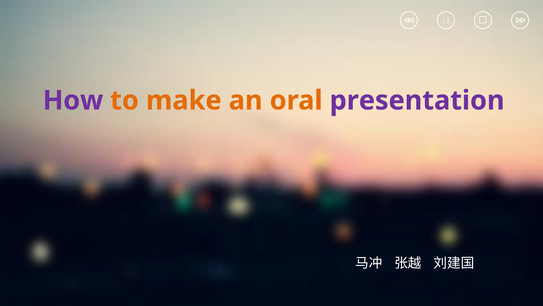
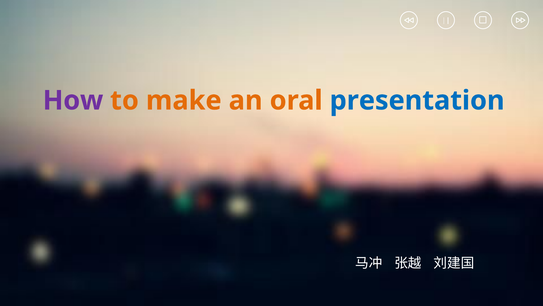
presentation colour: purple -> blue
